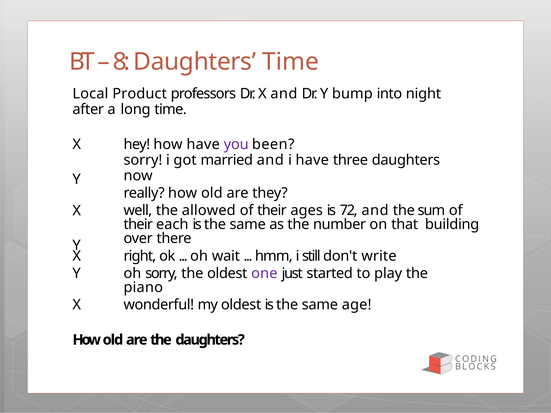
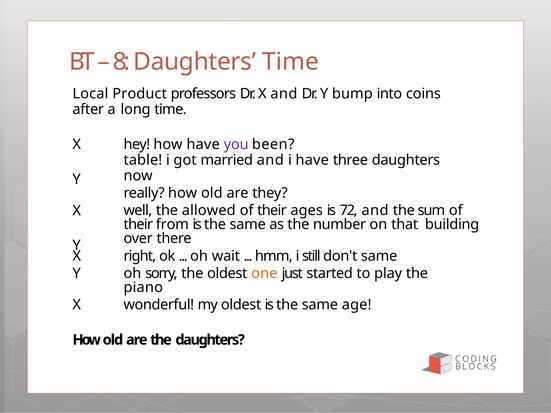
night: night -> coins
sorry at (143, 160): sorry -> table
each: each -> from
don't write: write -> same
one colour: purple -> orange
